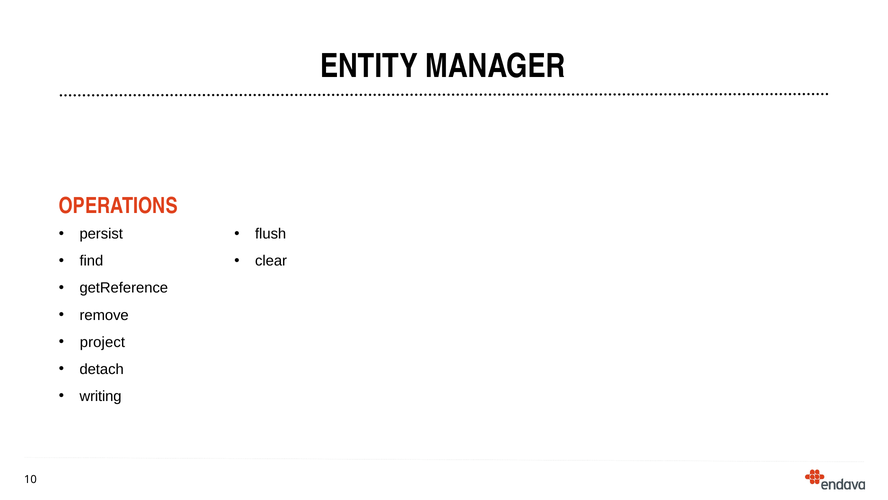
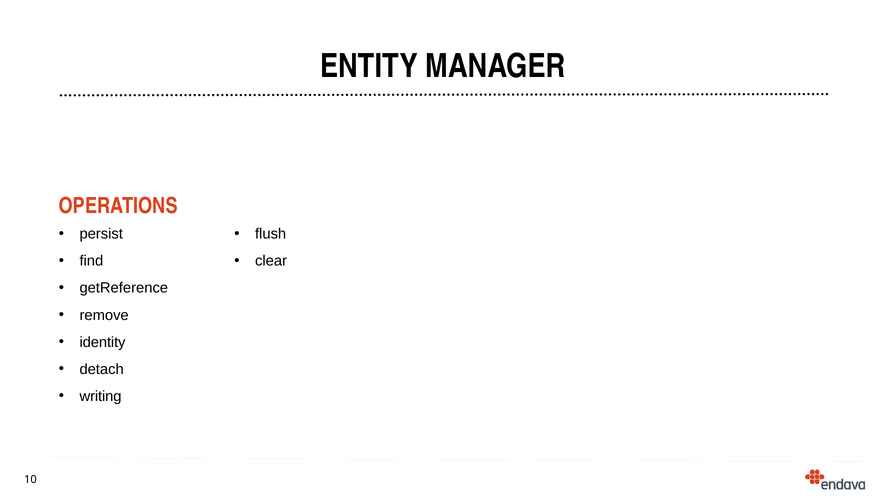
project: project -> identity
